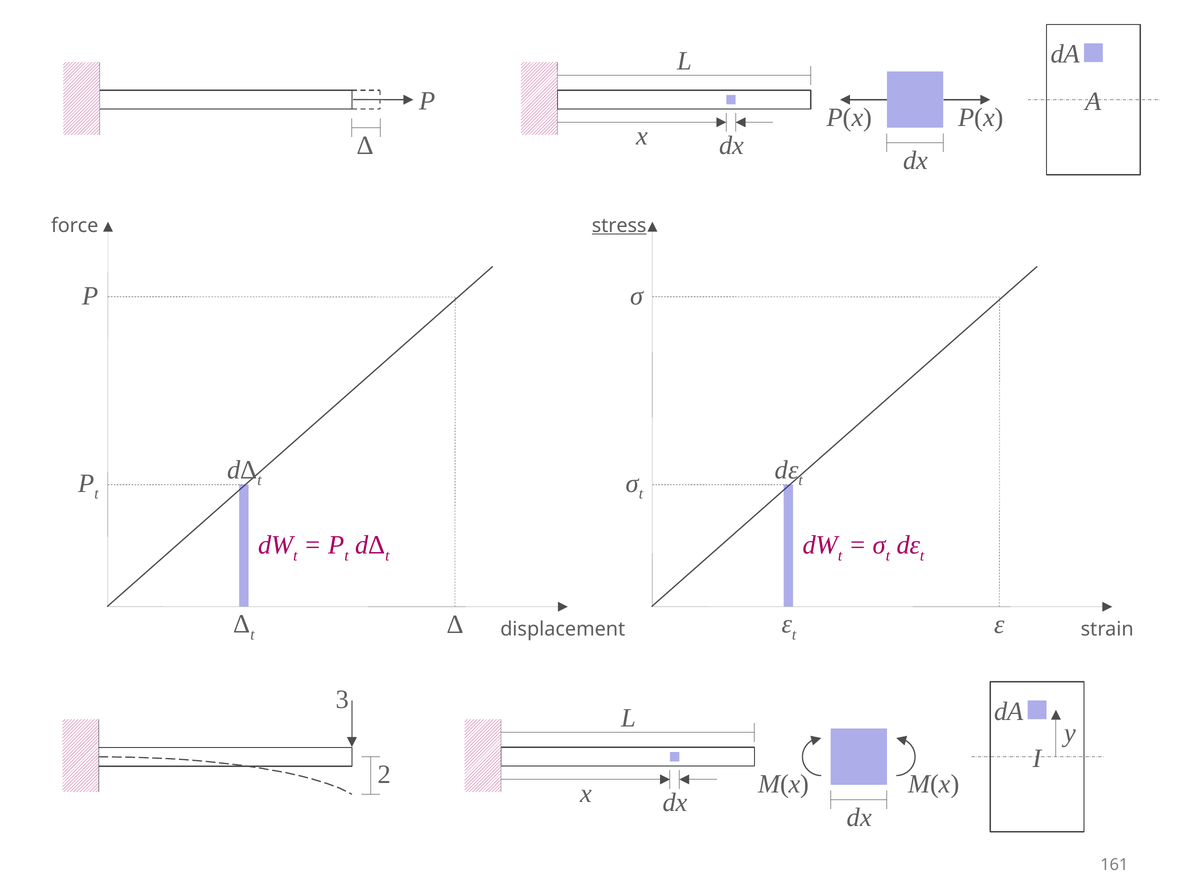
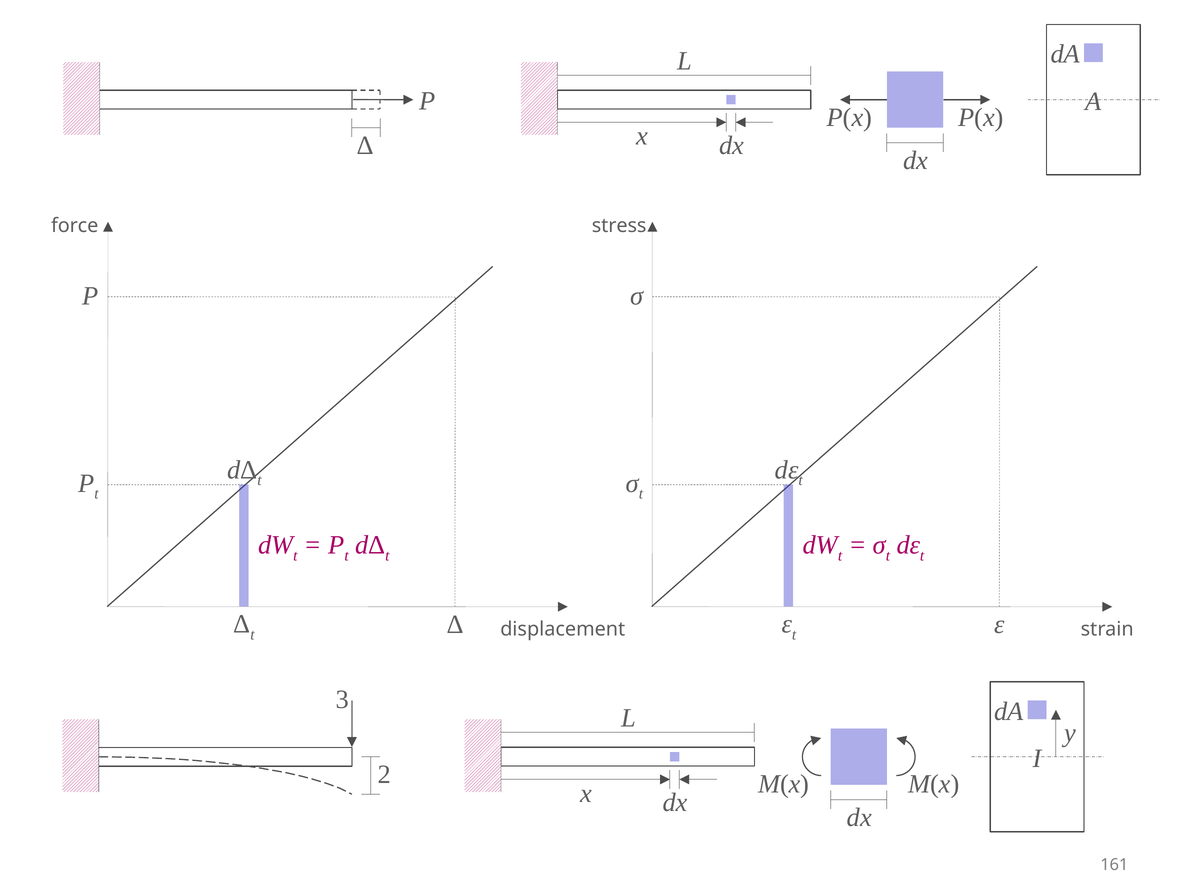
stress underline: present -> none
